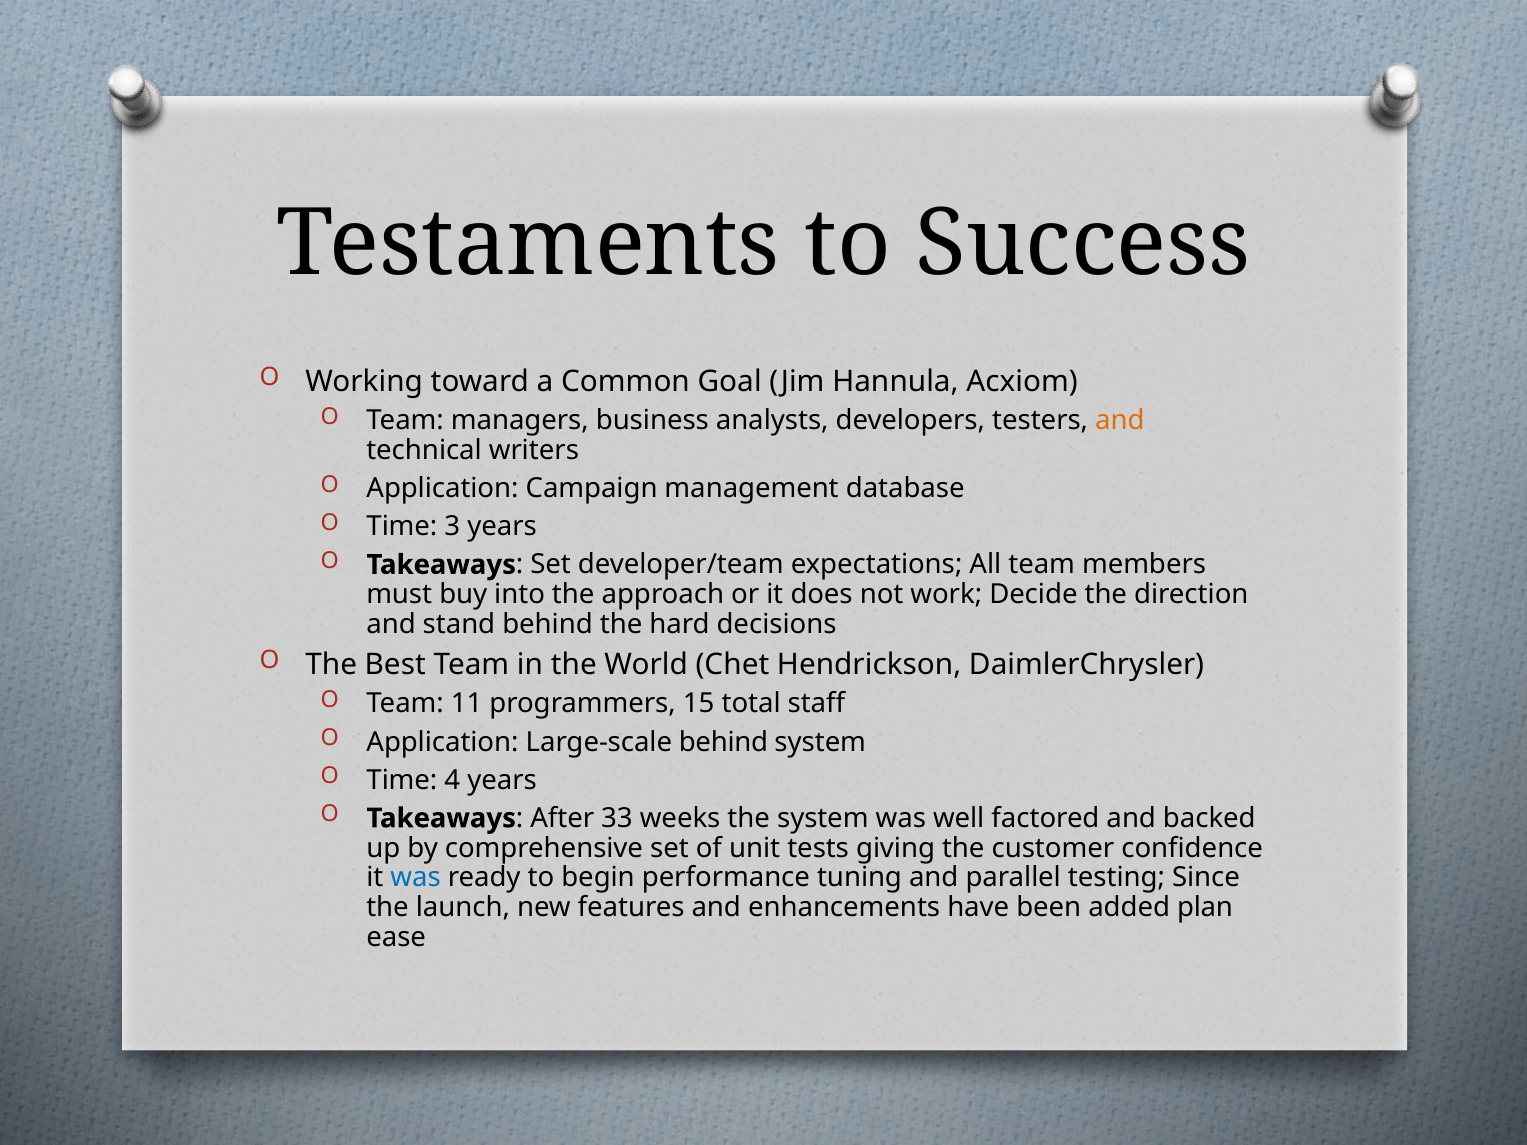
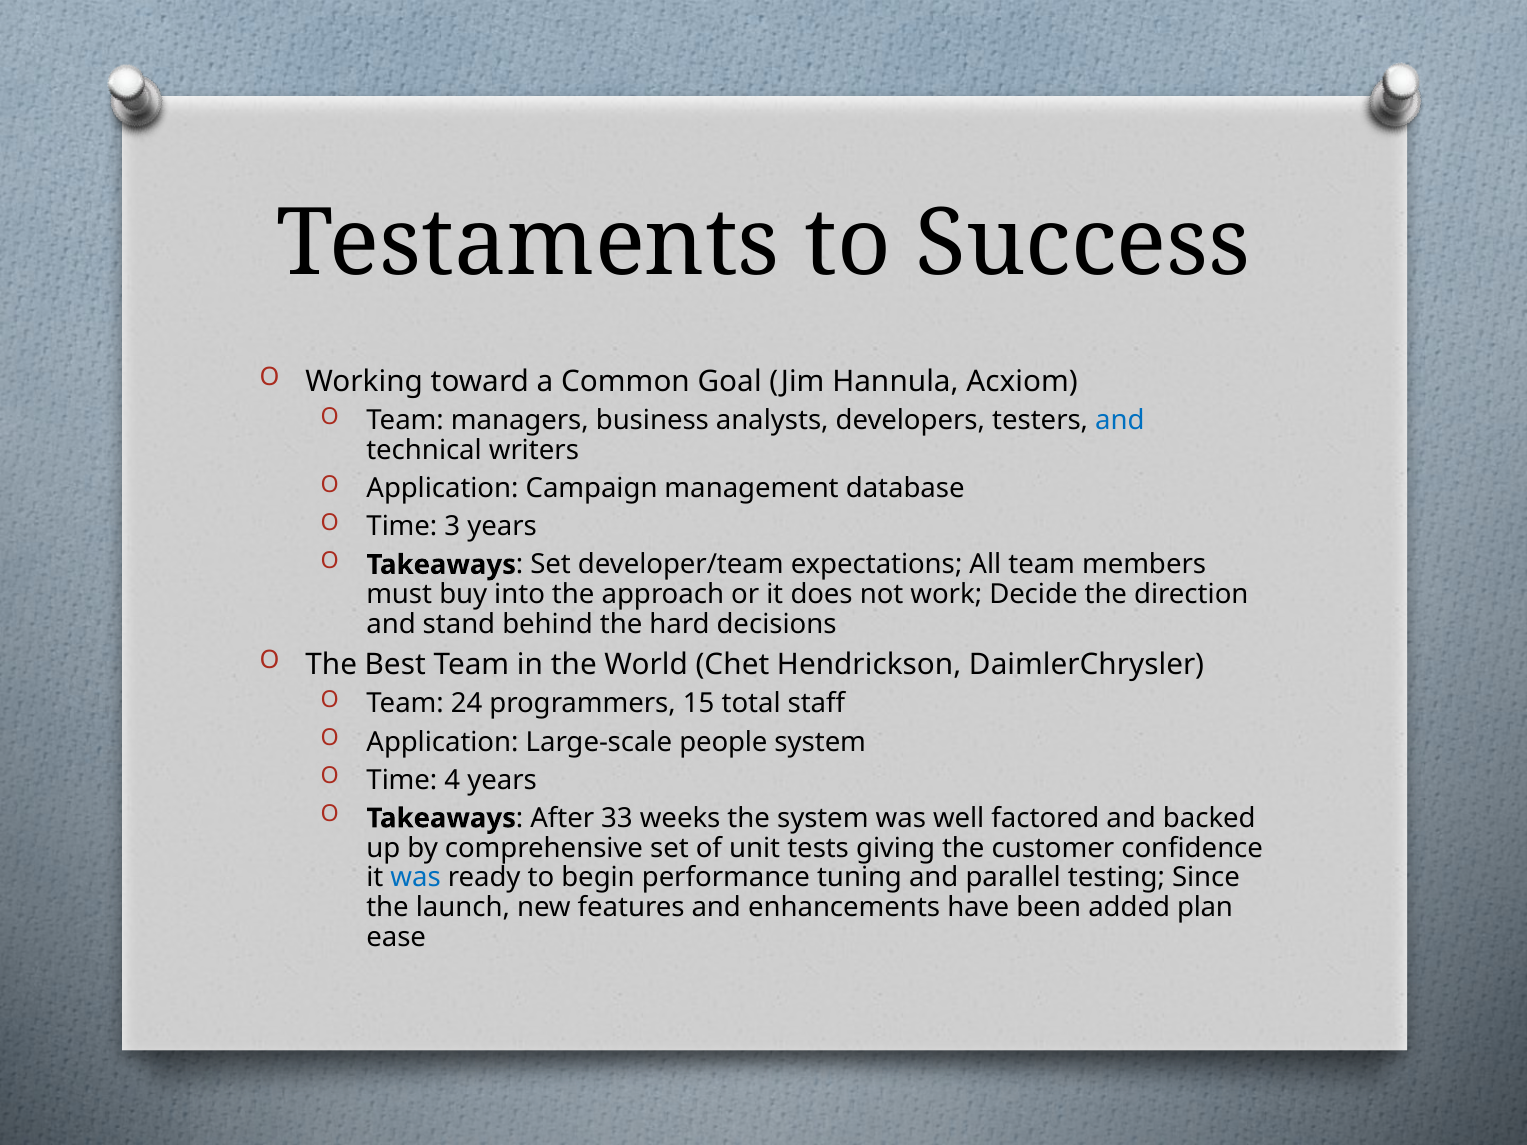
and at (1120, 420) colour: orange -> blue
11: 11 -> 24
Large-scale behind: behind -> people
